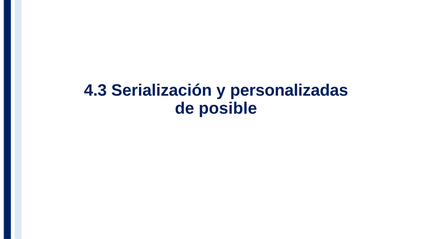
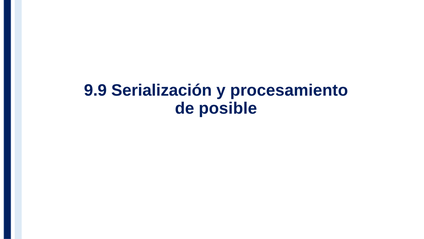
4.3: 4.3 -> 9.9
personalizadas: personalizadas -> procesamiento
